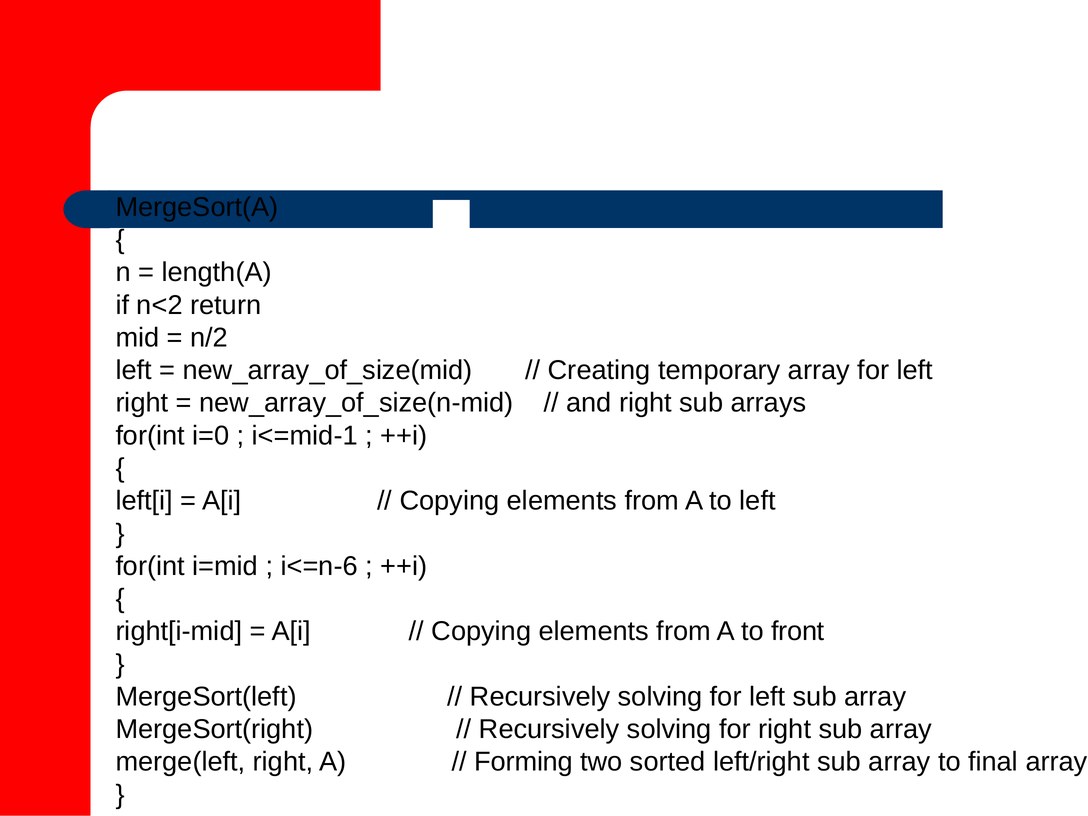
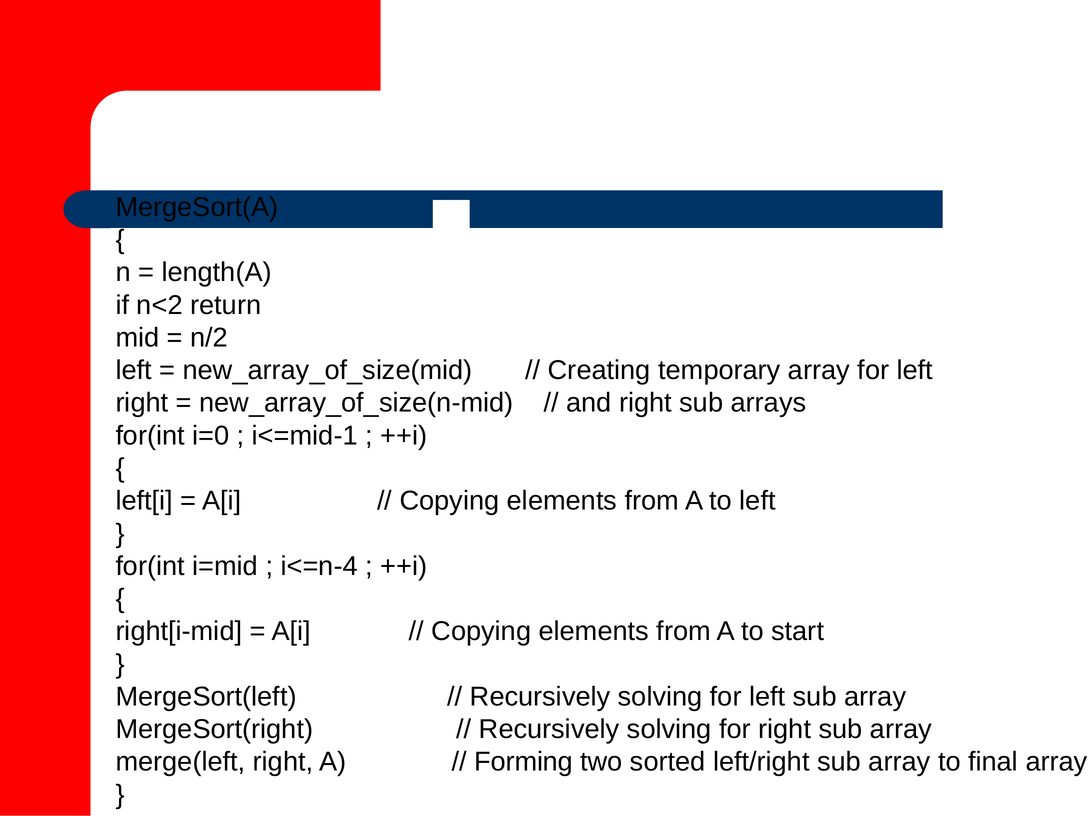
i<=n-6: i<=n-6 -> i<=n-4
front: front -> start
